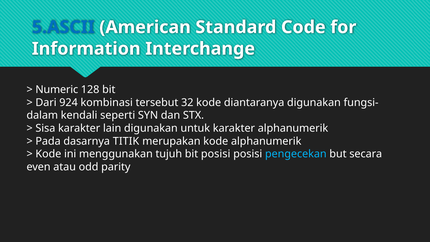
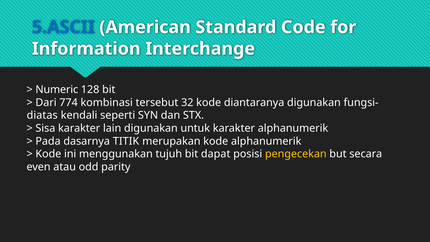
924: 924 -> 774
dalam: dalam -> diatas
bit posisi: posisi -> dapat
pengecekan colour: light blue -> yellow
